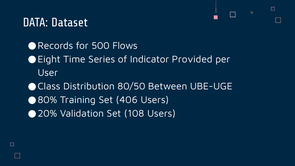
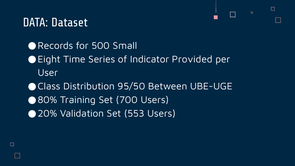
Flows: Flows -> Small
80/50: 80/50 -> 95/50
406: 406 -> 700
108: 108 -> 553
